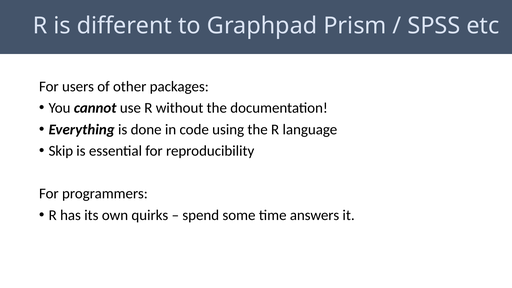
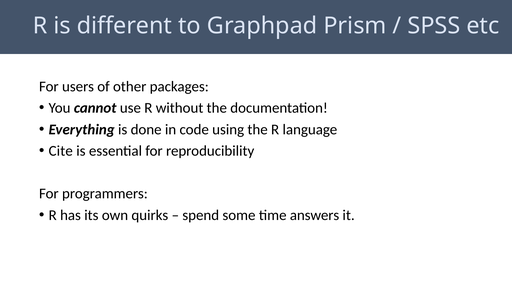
Skip: Skip -> Cite
